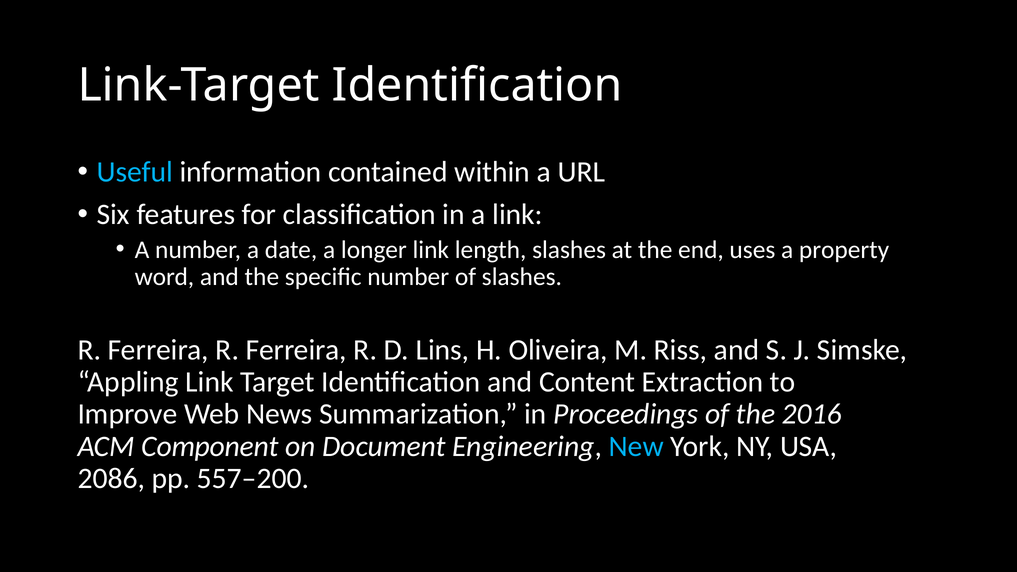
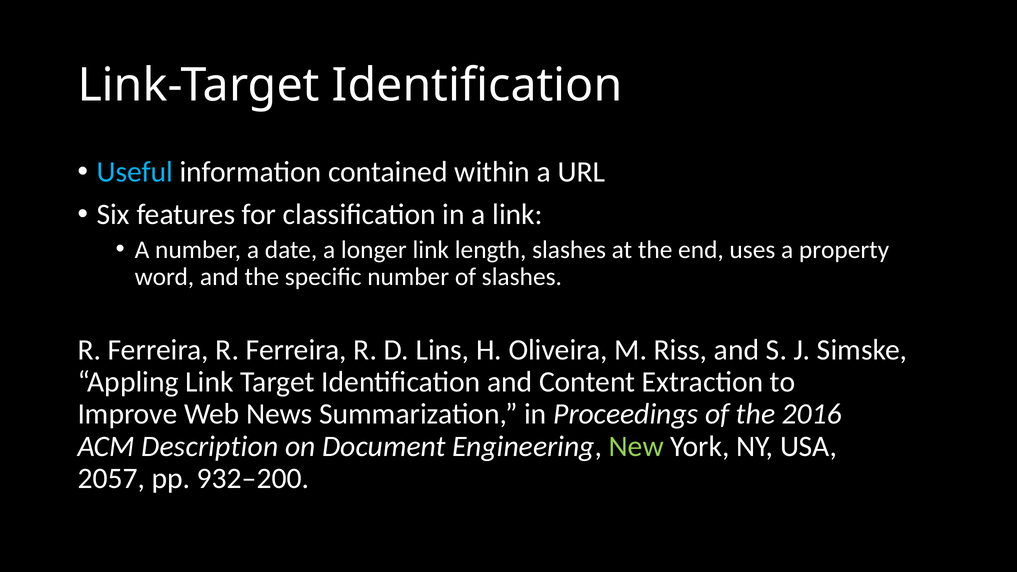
Component: Component -> Description
New colour: light blue -> light green
2086: 2086 -> 2057
557–200: 557–200 -> 932–200
